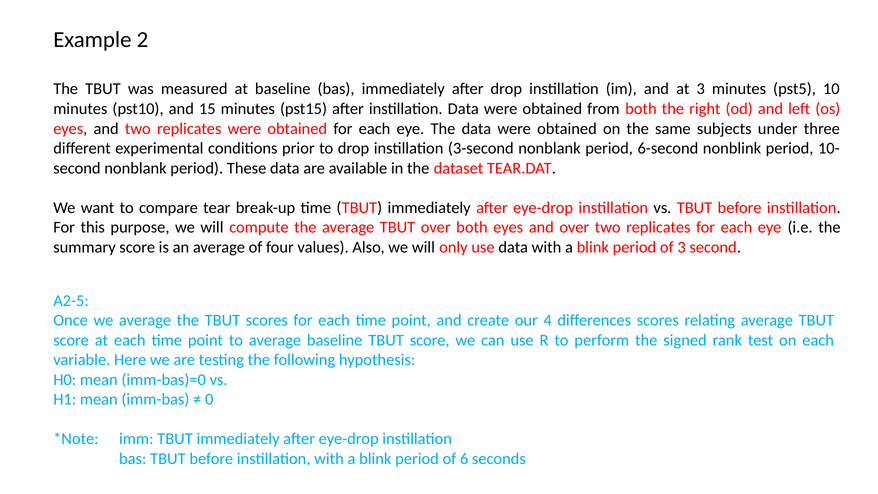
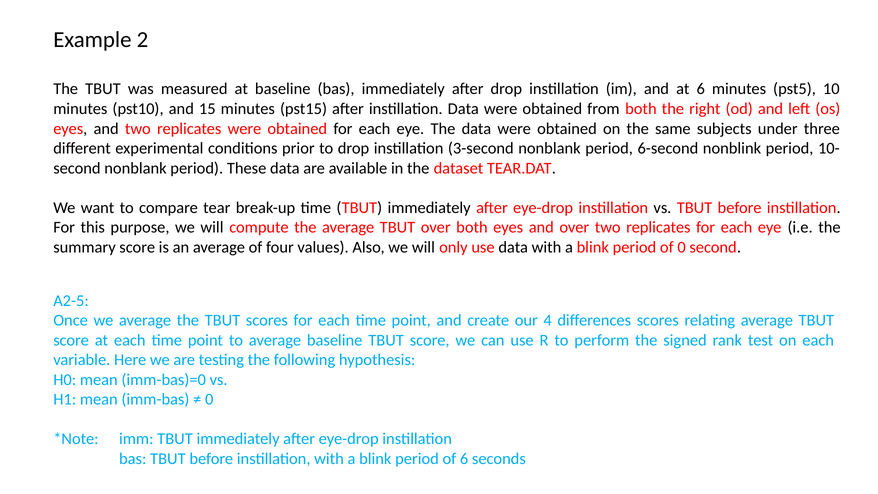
at 3: 3 -> 6
of 3: 3 -> 0
